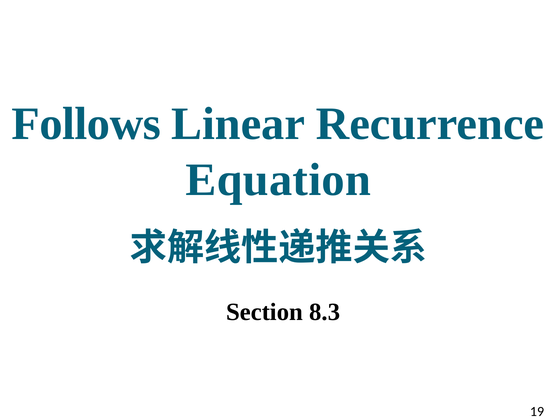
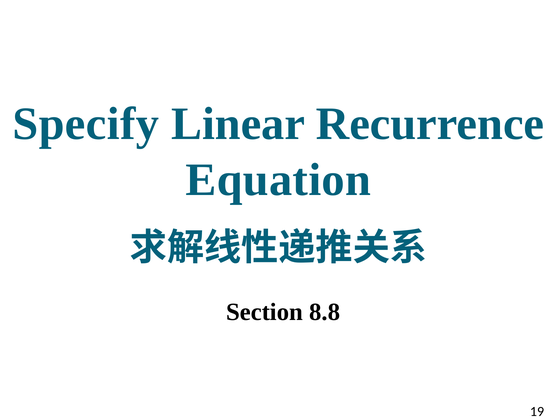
Follows: Follows -> Specify
8.3: 8.3 -> 8.8
